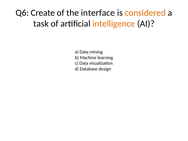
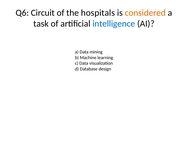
Create: Create -> Circuit
interface: interface -> hospitals
intelligence colour: orange -> blue
